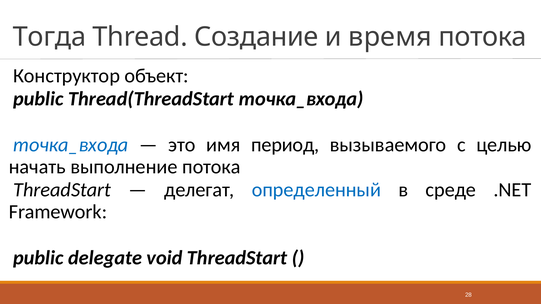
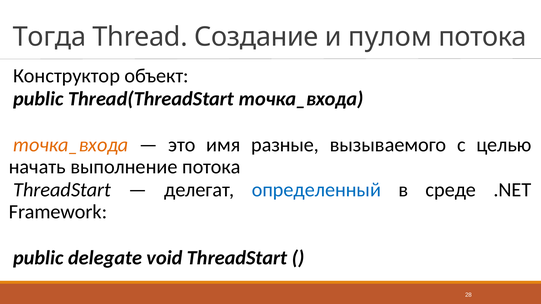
время: время -> пулом
точка_входа at (71, 145) colour: blue -> orange
период: период -> разные
